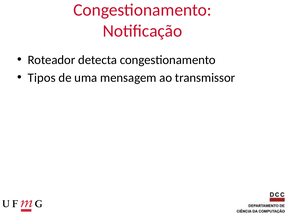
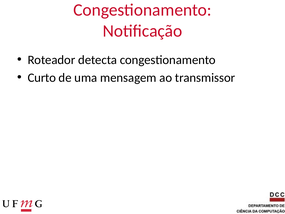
Tipos: Tipos -> Curto
